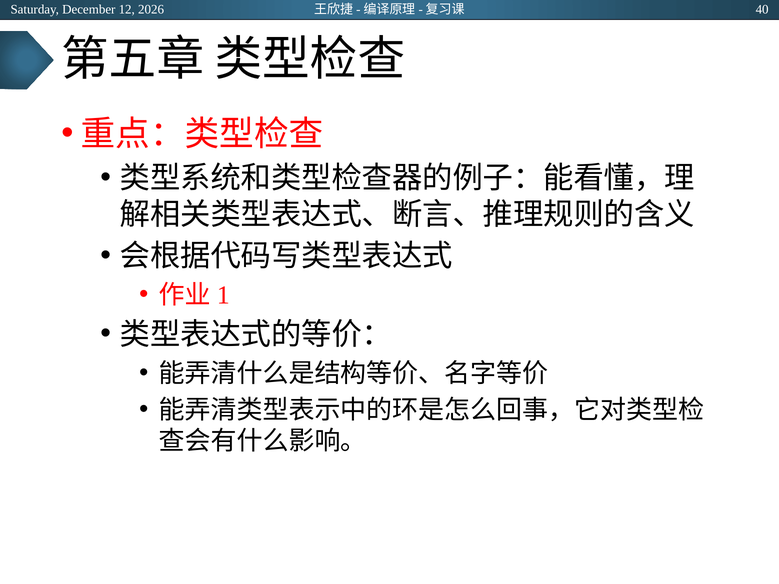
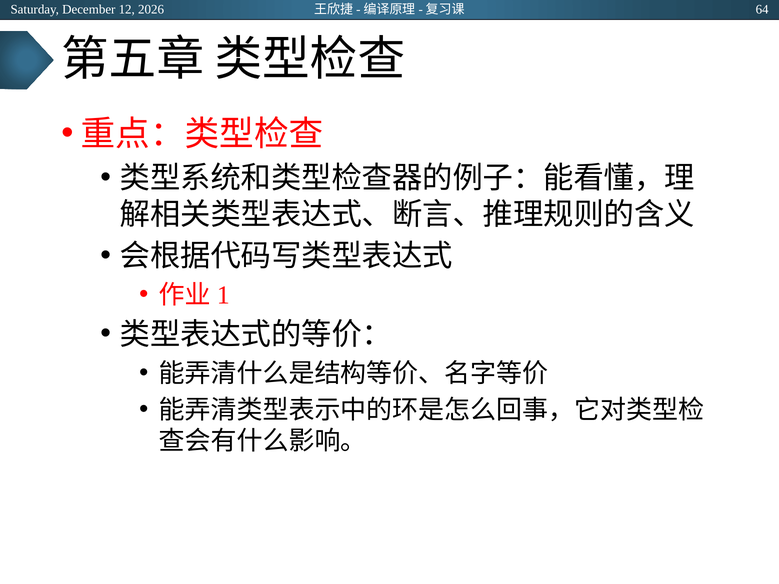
40: 40 -> 64
